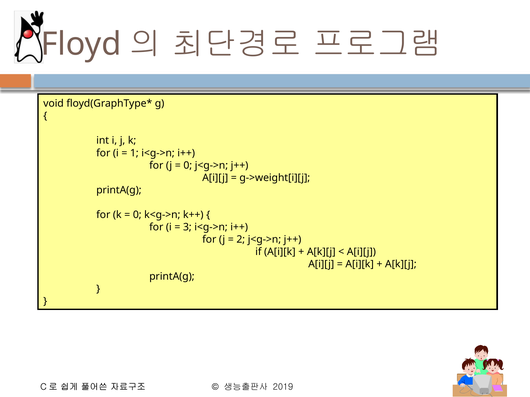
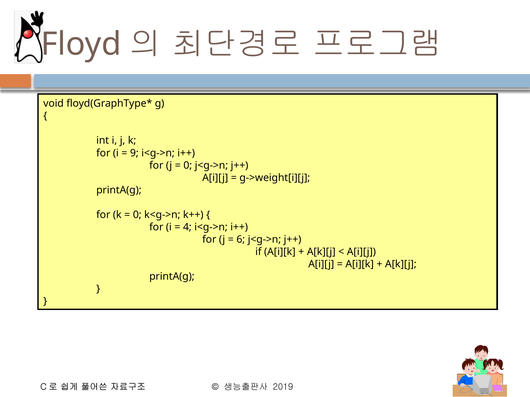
1: 1 -> 9
3: 3 -> 4
2: 2 -> 6
